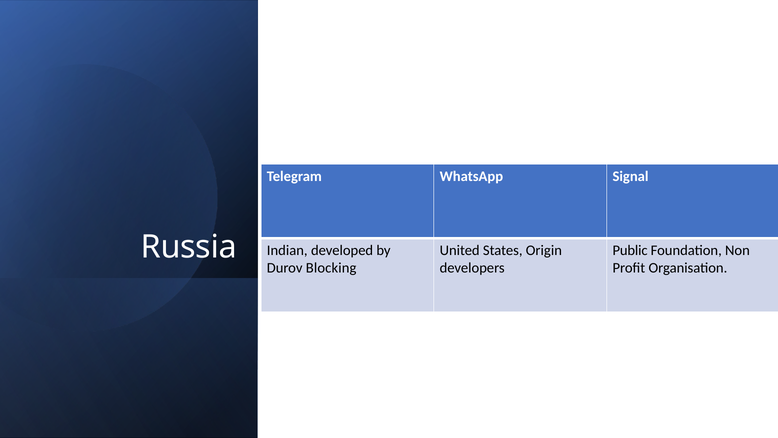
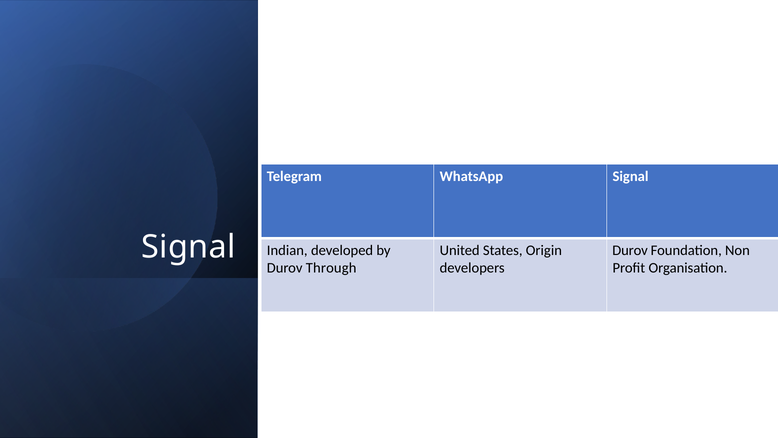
Russia at (189, 247): Russia -> Signal
Public at (630, 250): Public -> Durov
Blocking: Blocking -> Through
